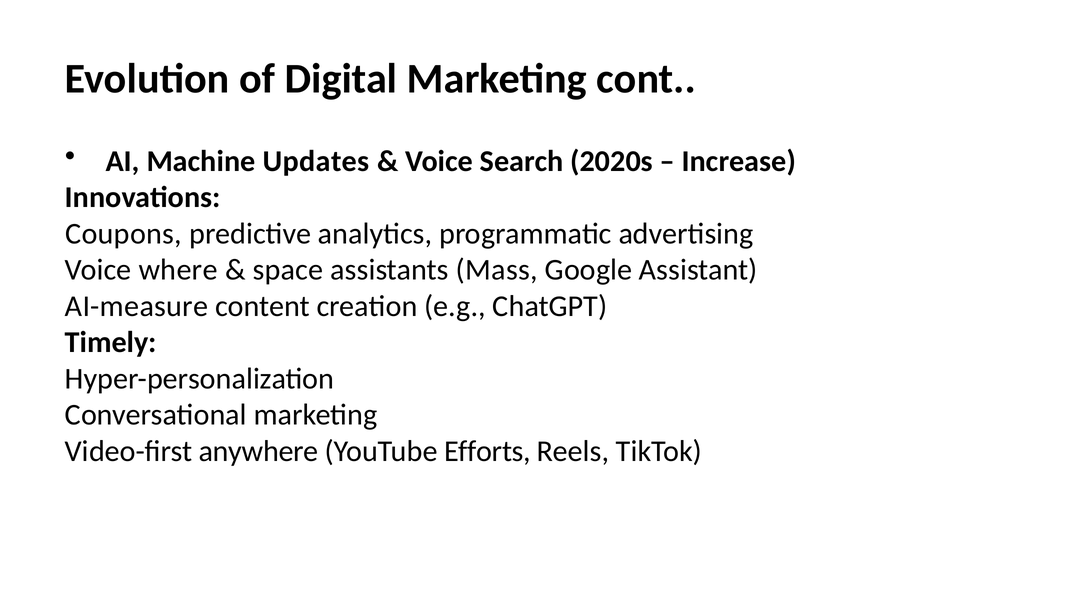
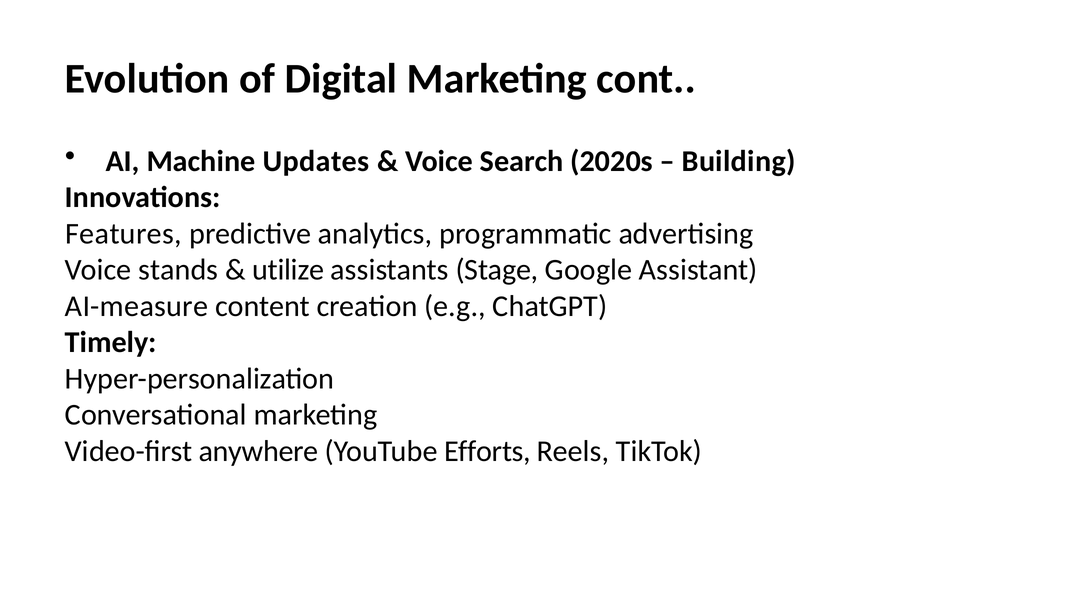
Increase: Increase -> Building
Coupons: Coupons -> Features
where: where -> stands
space: space -> utilize
Mass: Mass -> Stage
